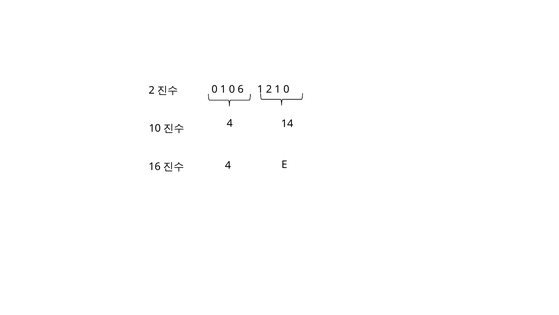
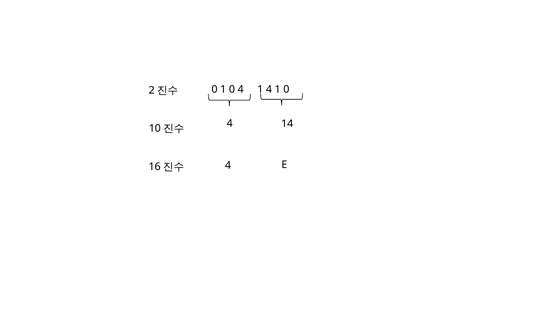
0 1 0 6: 6 -> 4
1 2: 2 -> 4
